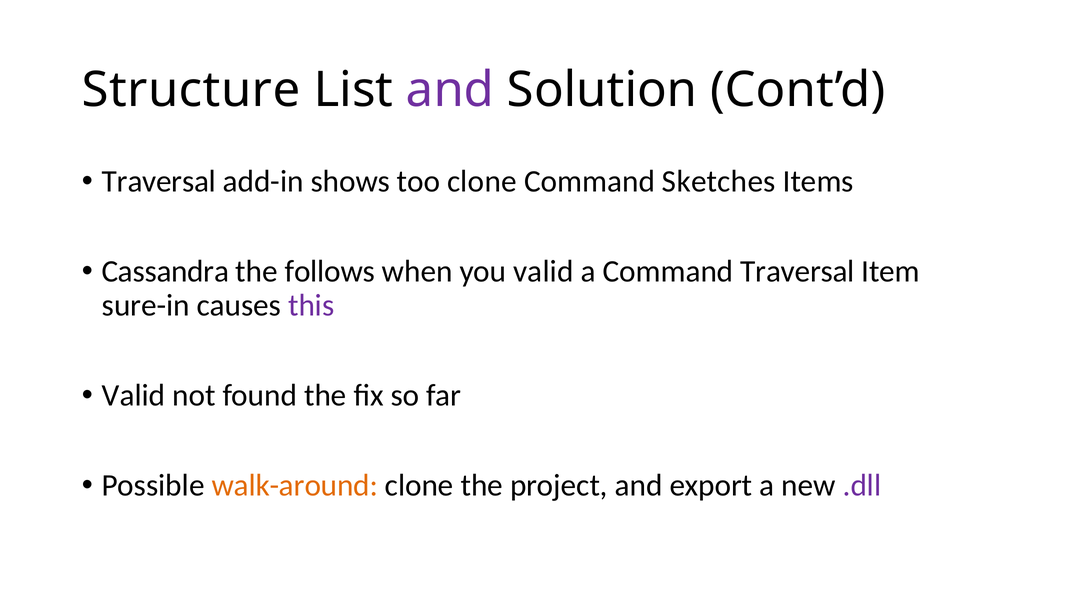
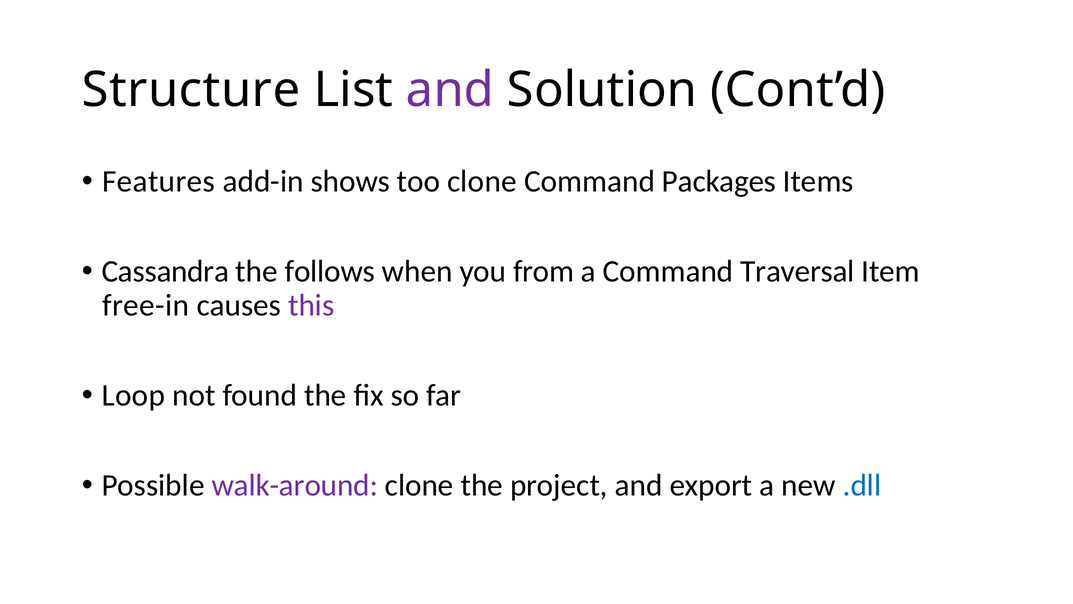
Traversal at (159, 181): Traversal -> Features
Sketches: Sketches -> Packages
you valid: valid -> from
sure-in: sure-in -> free-in
Valid at (134, 395): Valid -> Loop
walk-around colour: orange -> purple
.dll colour: purple -> blue
